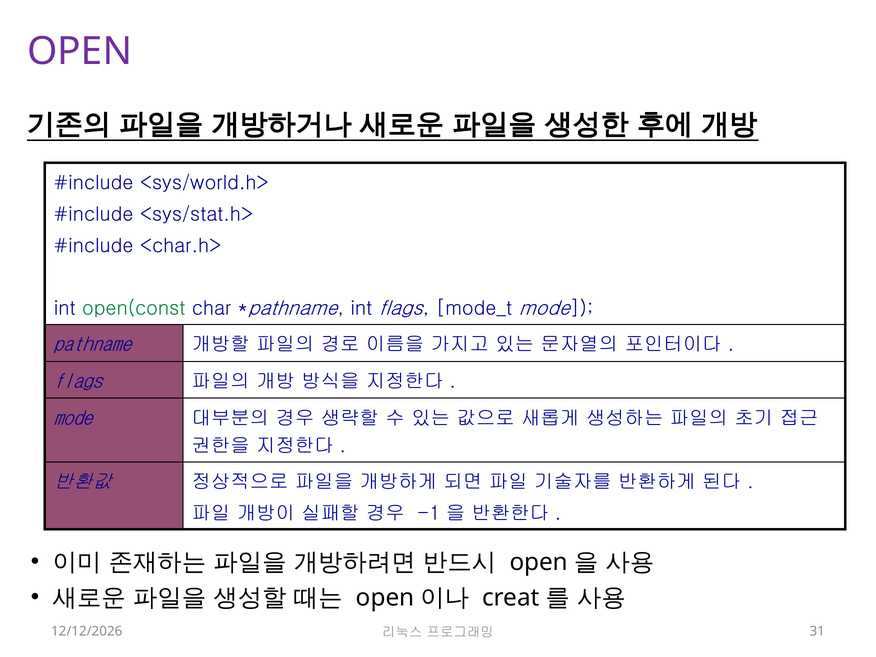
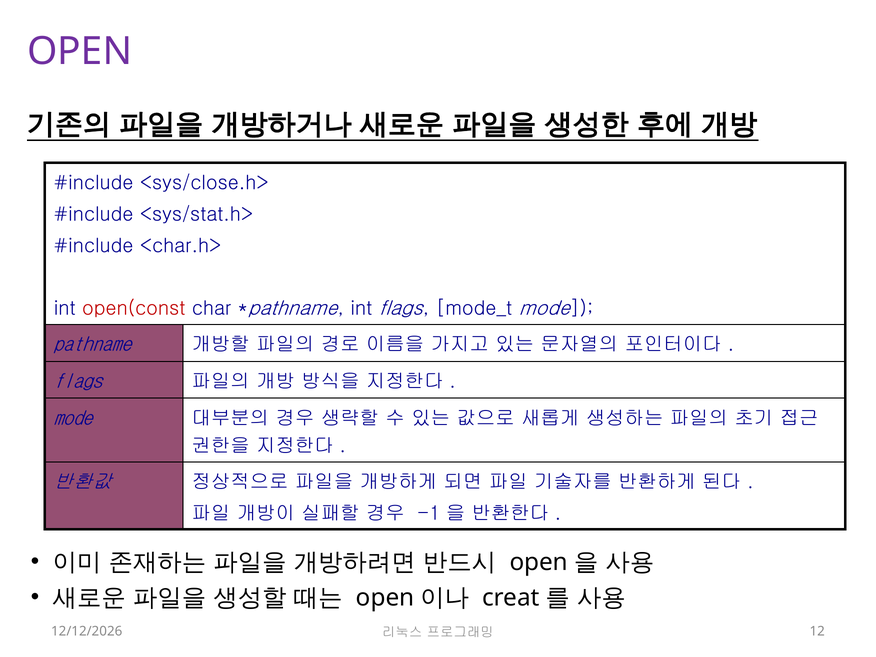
<sys/world.h>: <sys/world.h> -> <sys/close.h>
open(const colour: green -> red
31: 31 -> 12
